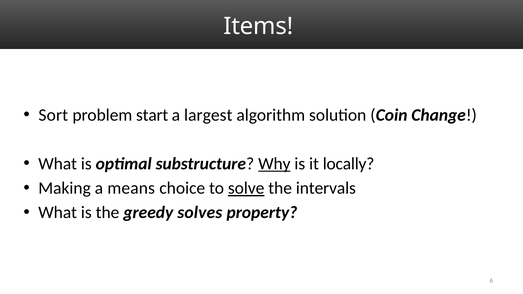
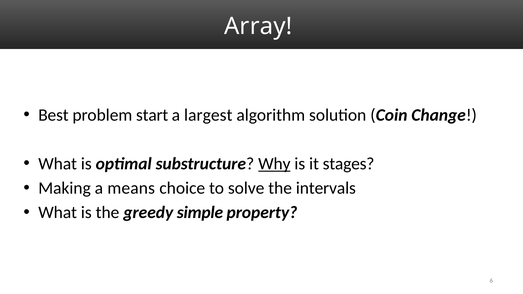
Items: Items -> Array
Sort: Sort -> Best
locally: locally -> stages
solve underline: present -> none
solves: solves -> simple
